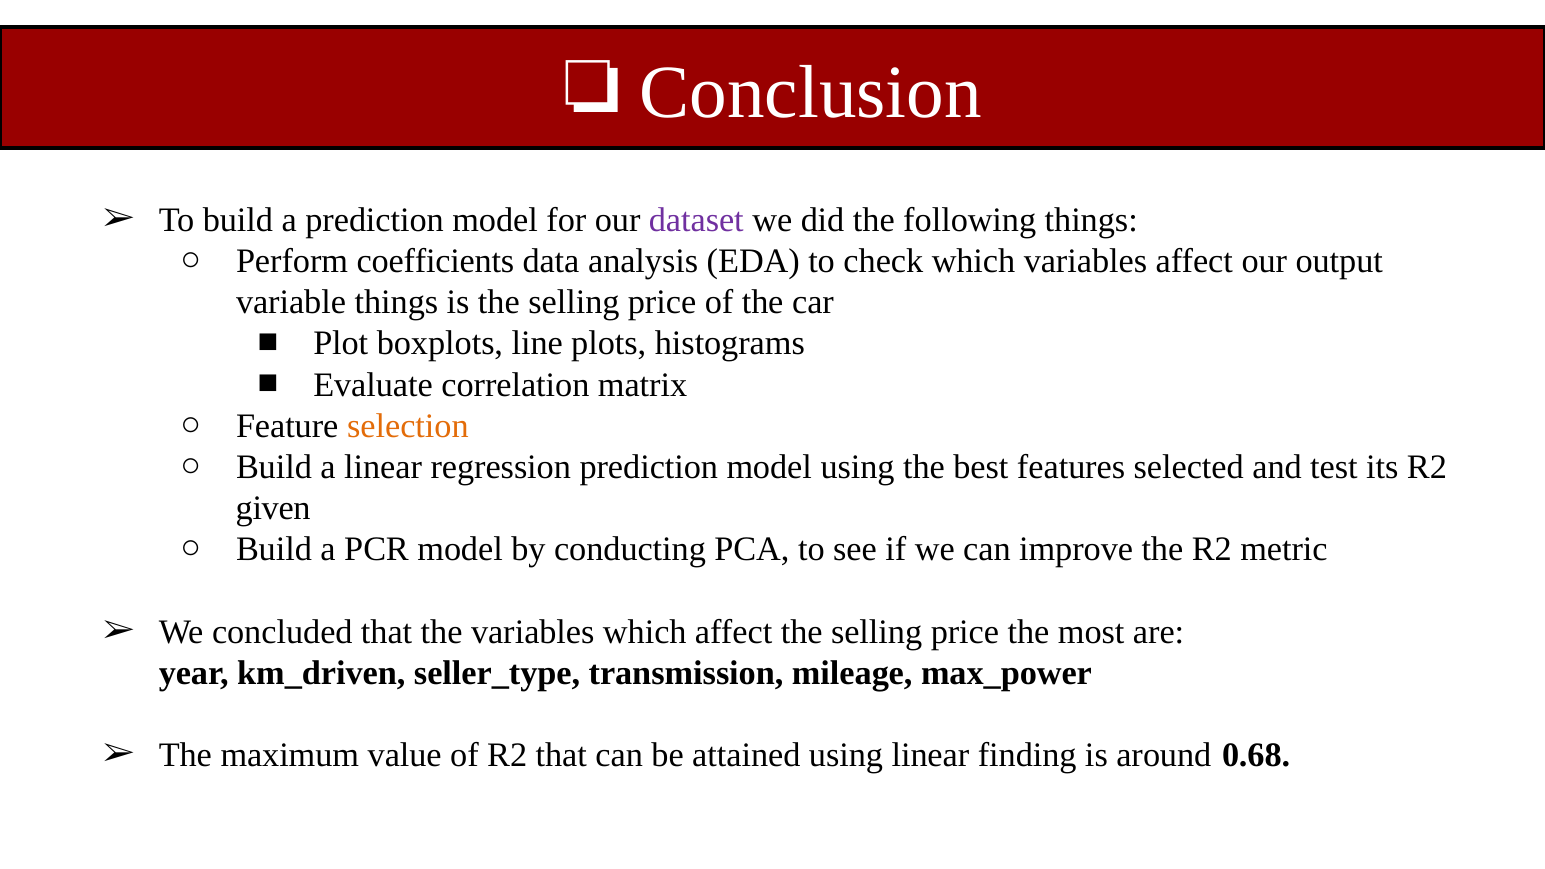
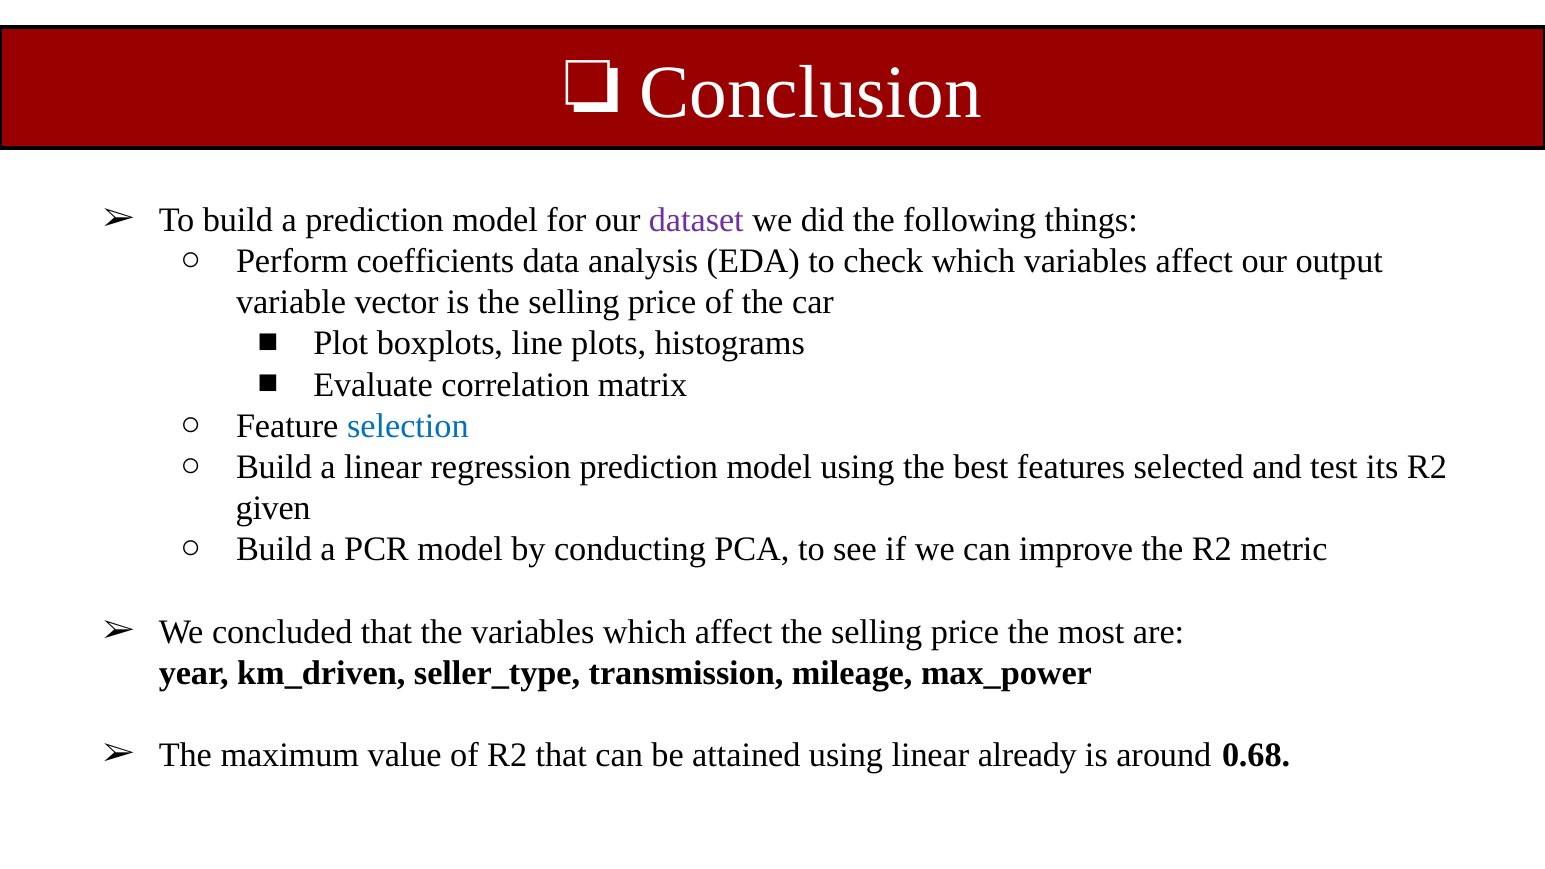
variable things: things -> vector
selection colour: orange -> blue
finding: finding -> already
